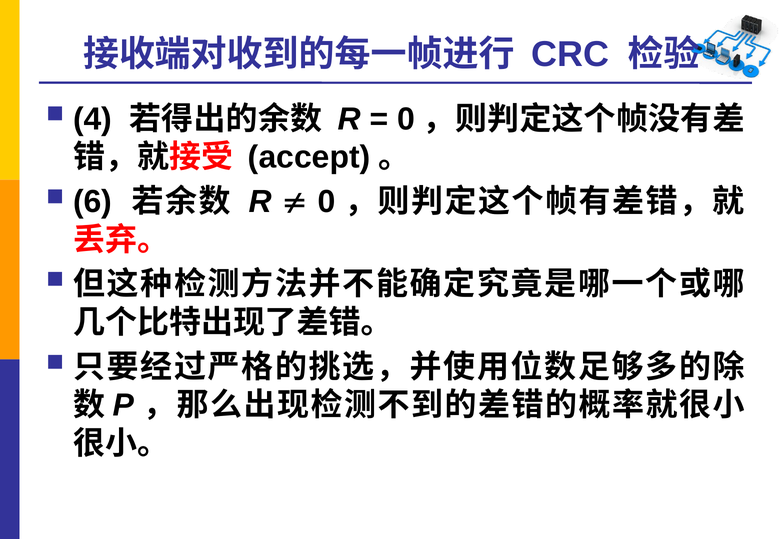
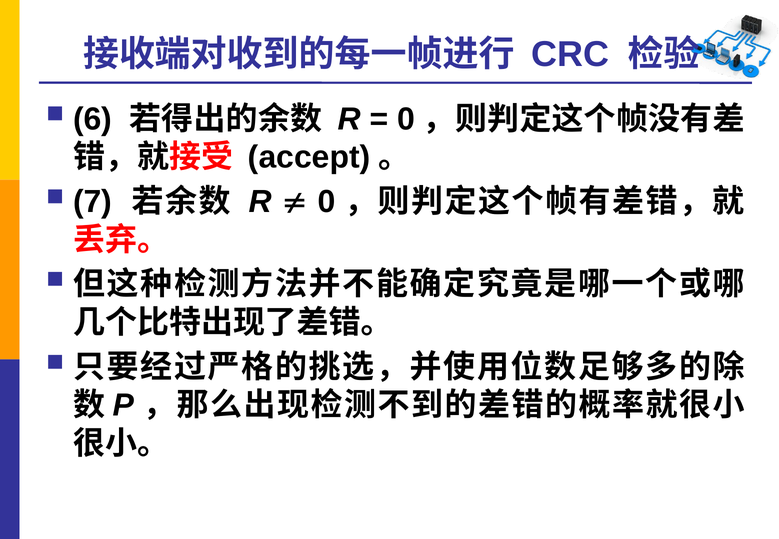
4: 4 -> 6
6: 6 -> 7
